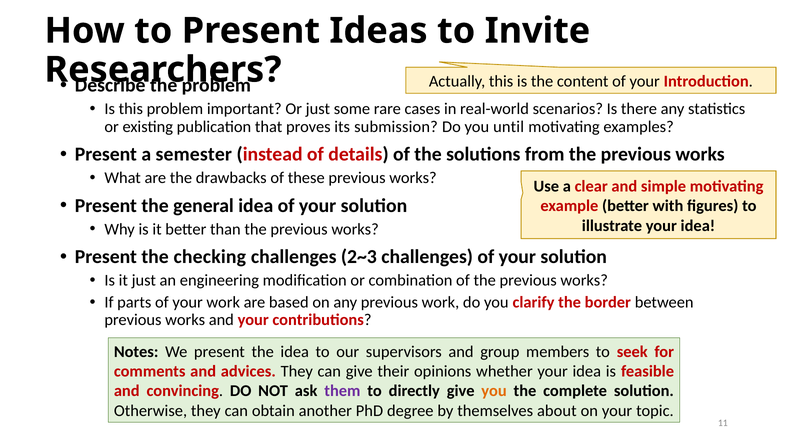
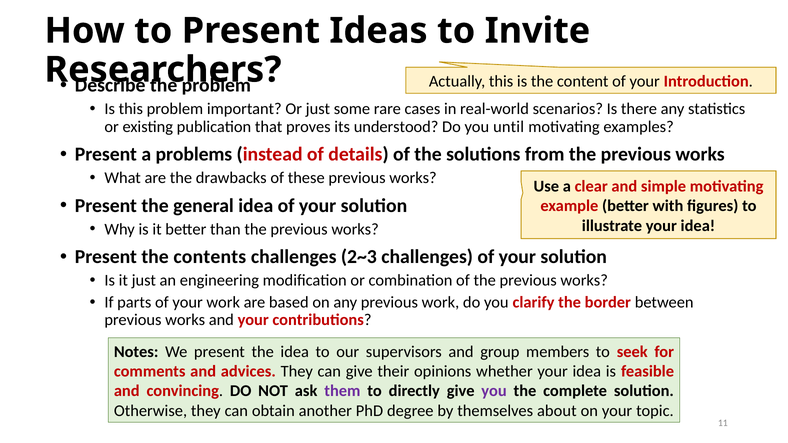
submission: submission -> understood
semester: semester -> problems
checking: checking -> contents
you at (494, 391) colour: orange -> purple
